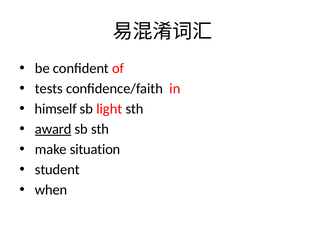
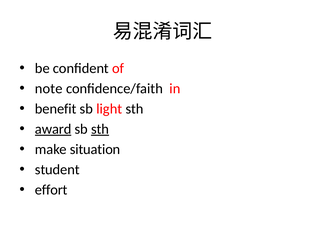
tests: tests -> note
himself: himself -> benefit
sth at (100, 129) underline: none -> present
when: when -> effort
